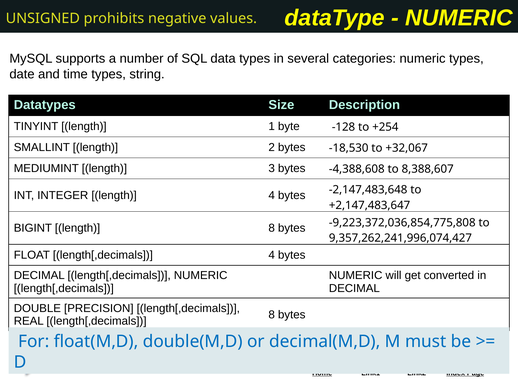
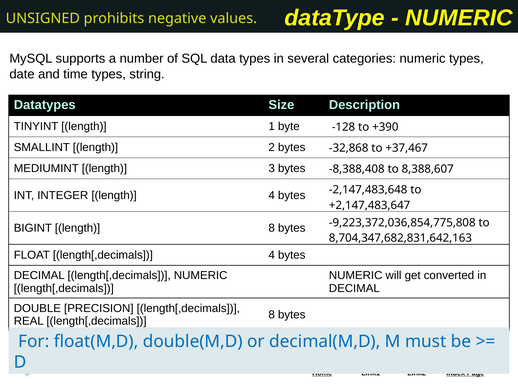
+254: +254 -> +390
-18,530: -18,530 -> -32,868
+32,067: +32,067 -> +37,467
-4,388,608: -4,388,608 -> -8,388,408
9,357,262,241,996,074,427: 9,357,262,241,996,074,427 -> 8,704,347,682,831,642,163
